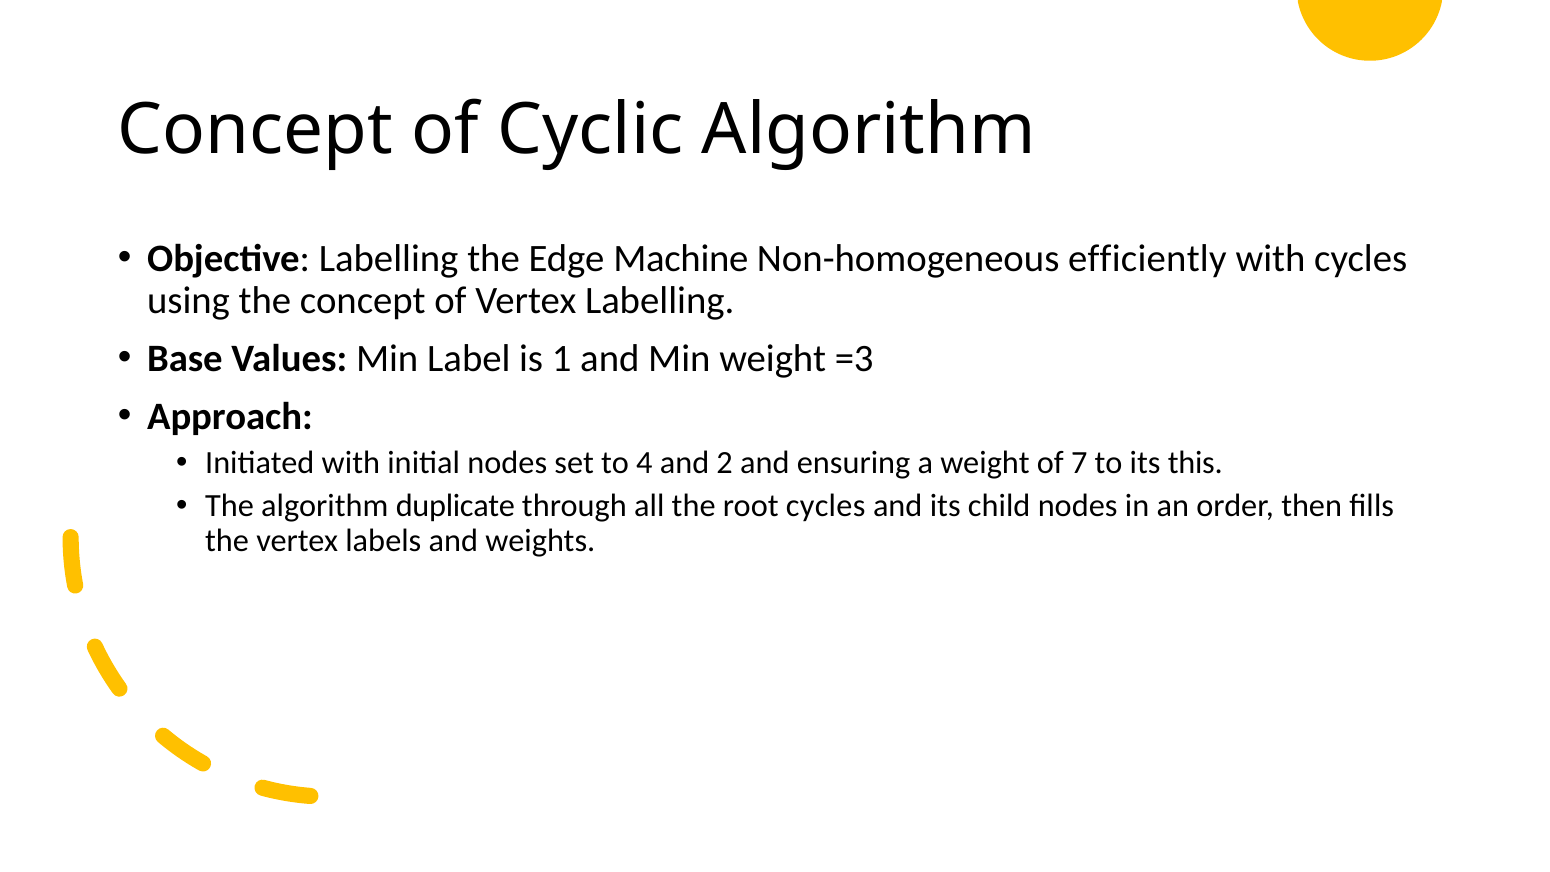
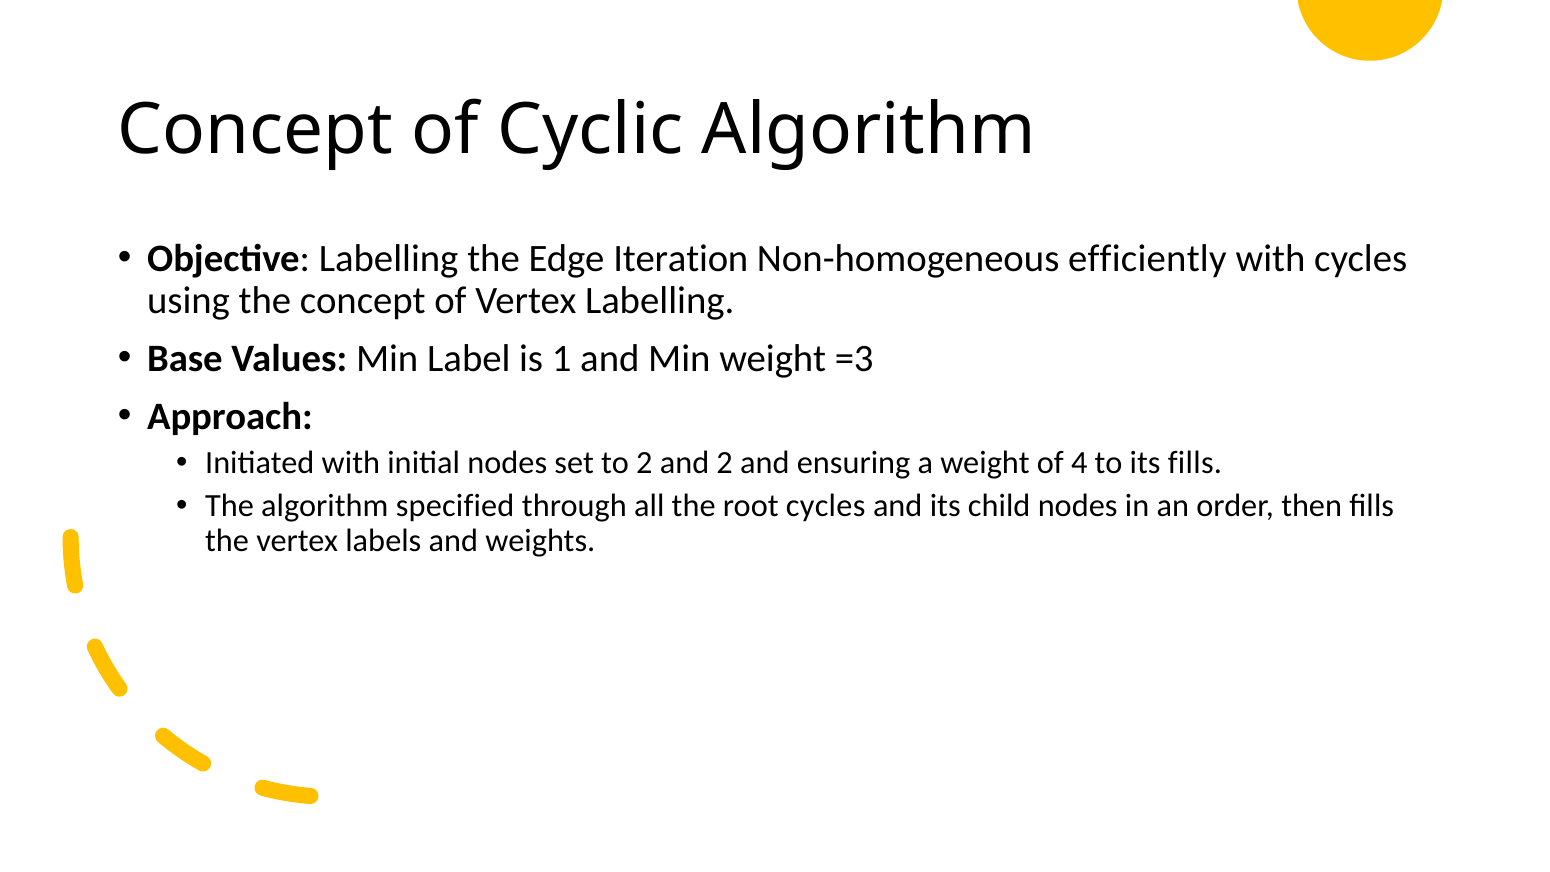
Machine: Machine -> Iteration
to 4: 4 -> 2
7: 7 -> 4
its this: this -> fills
duplicate: duplicate -> specified
